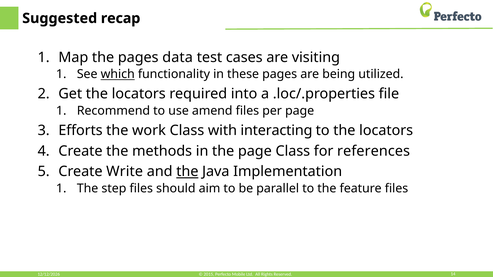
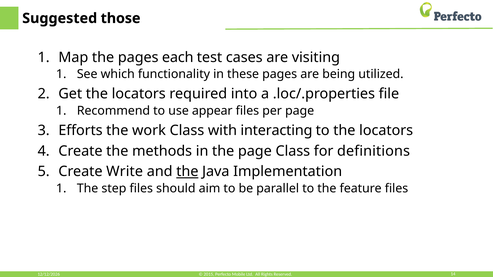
recap: recap -> those
data: data -> each
which underline: present -> none
amend: amend -> appear
references: references -> definitions
